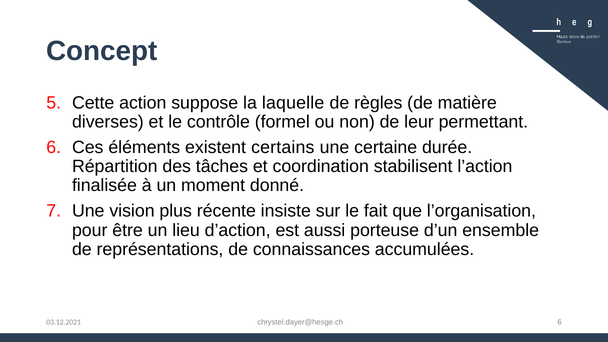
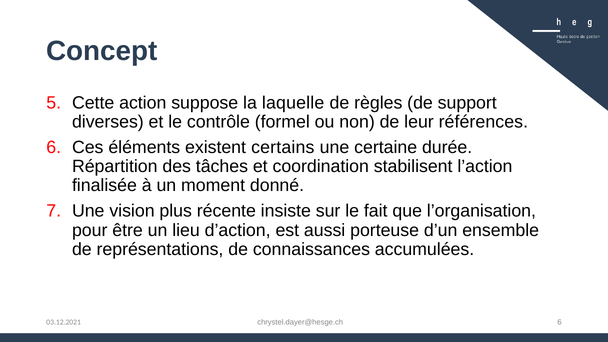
matière: matière -> support
permettant: permettant -> références
